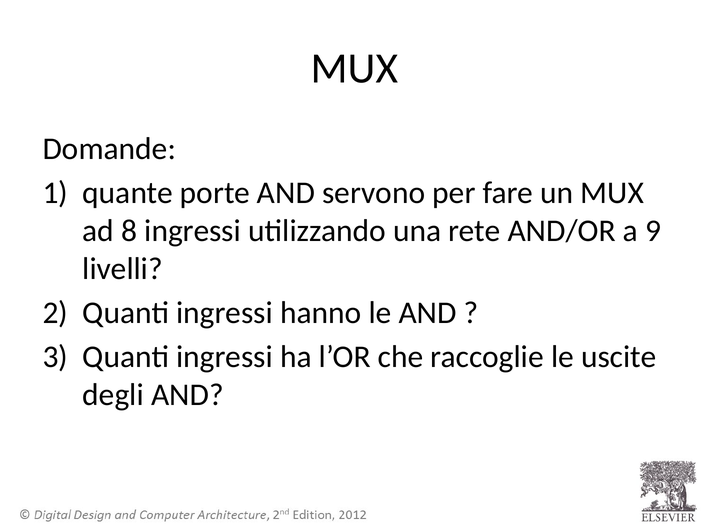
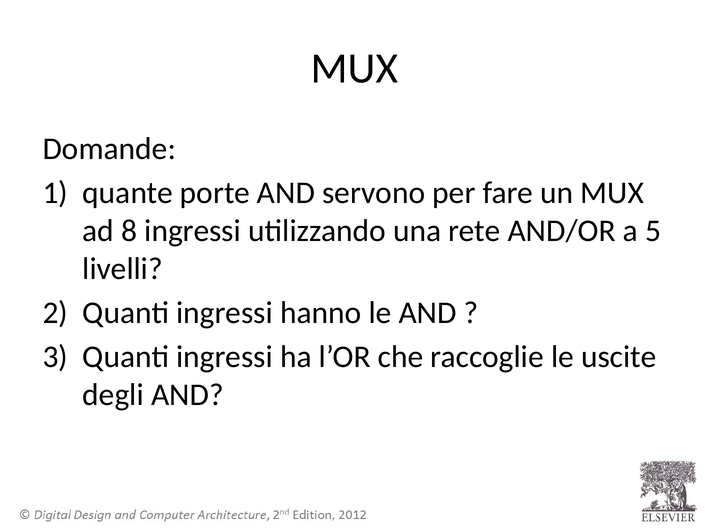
9: 9 -> 5
